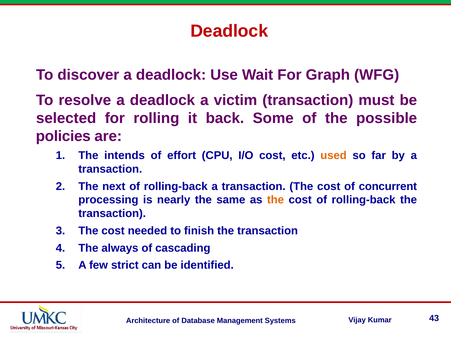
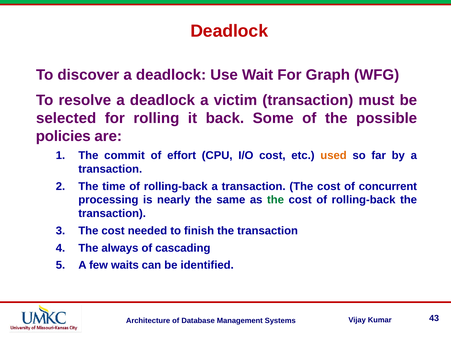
intends: intends -> commit
next: next -> time
the at (276, 200) colour: orange -> green
strict: strict -> waits
